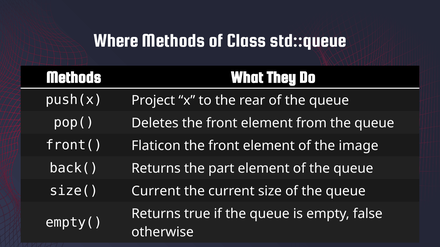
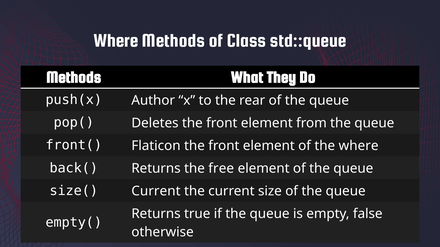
Project: Project -> Author
the image: image -> where
part: part -> free
